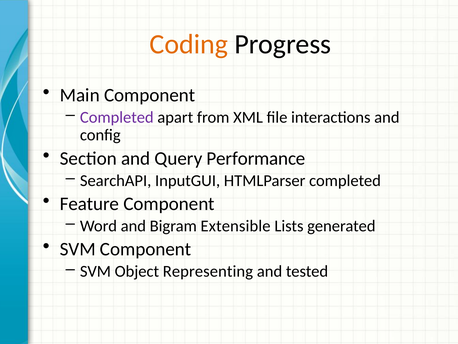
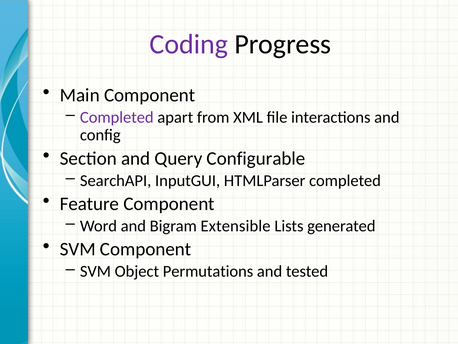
Coding colour: orange -> purple
Performance: Performance -> Configurable
Representing: Representing -> Permutations
